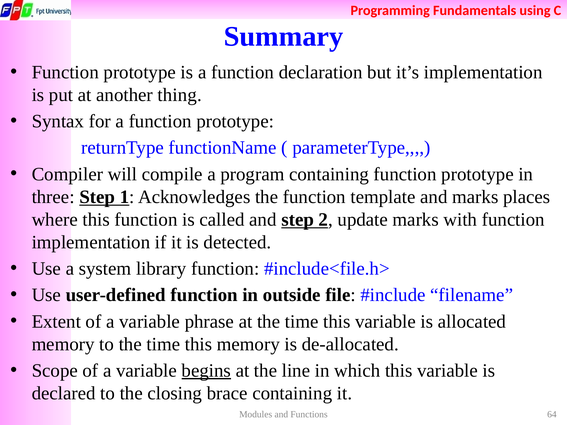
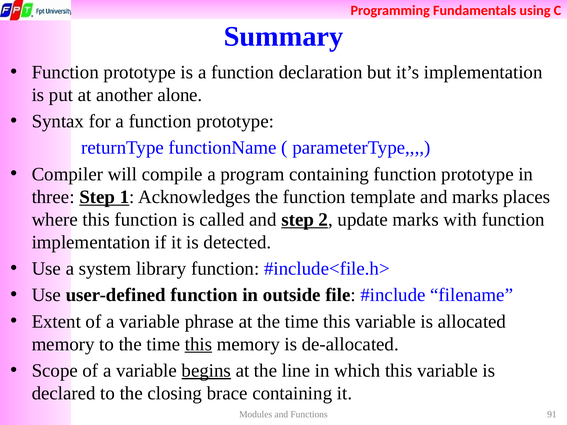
thing: thing -> alone
this at (198, 344) underline: none -> present
64: 64 -> 91
